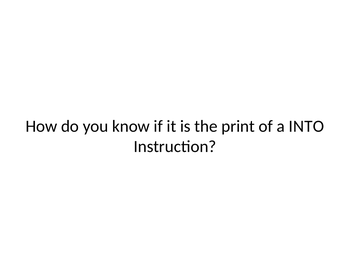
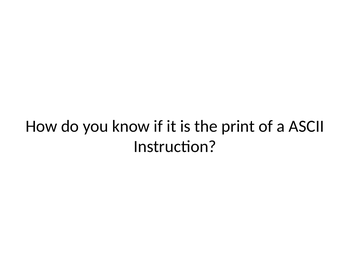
INTO: INTO -> ASCII
